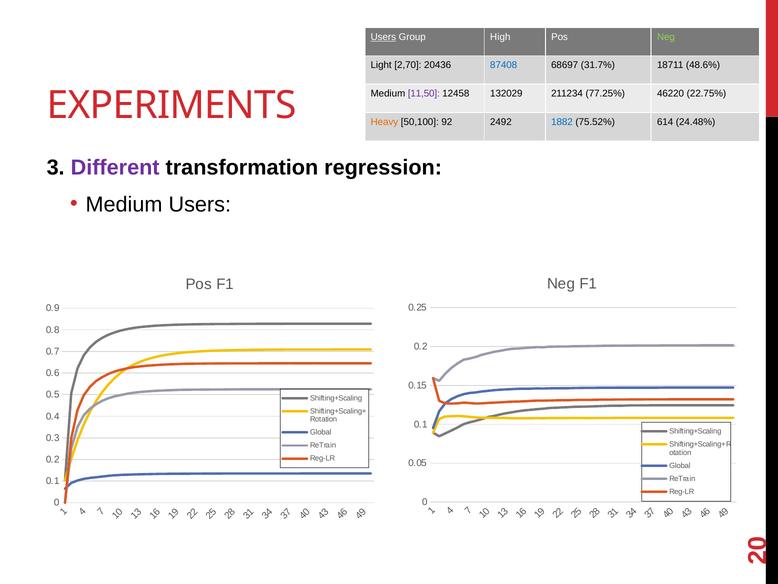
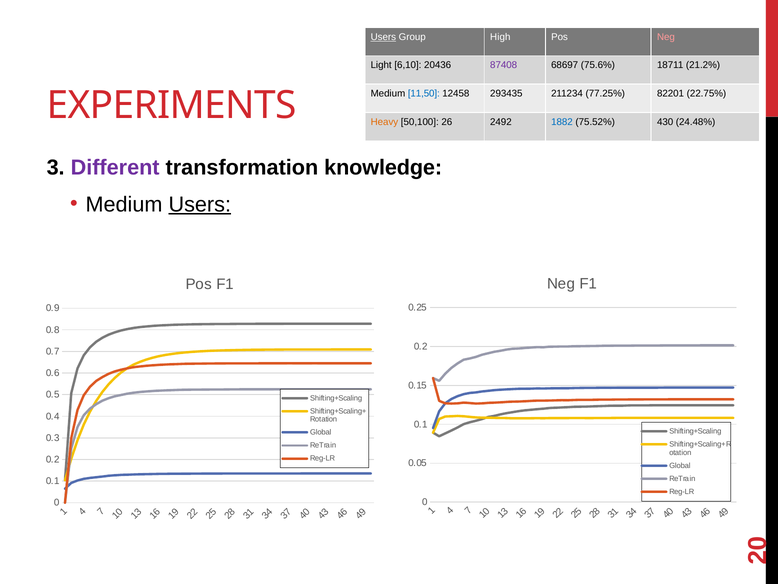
Neg at (666, 37) colour: light green -> pink
2,70: 2,70 -> 6,10
87408 colour: blue -> purple
31.7%: 31.7% -> 75.6%
48.6%: 48.6% -> 21.2%
11,50 colour: purple -> blue
132029: 132029 -> 293435
46220: 46220 -> 82201
92: 92 -> 26
614: 614 -> 430
regression: regression -> knowledge
Users at (200, 204) underline: none -> present
